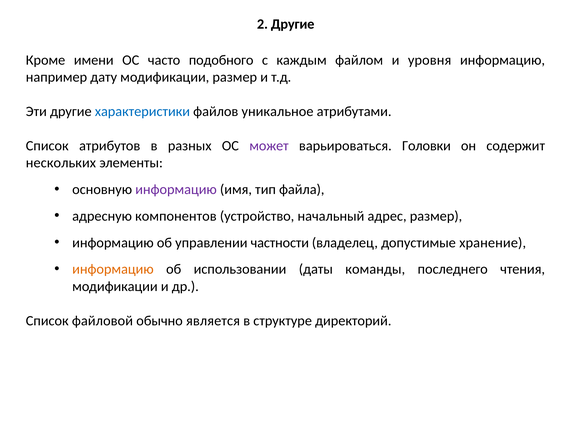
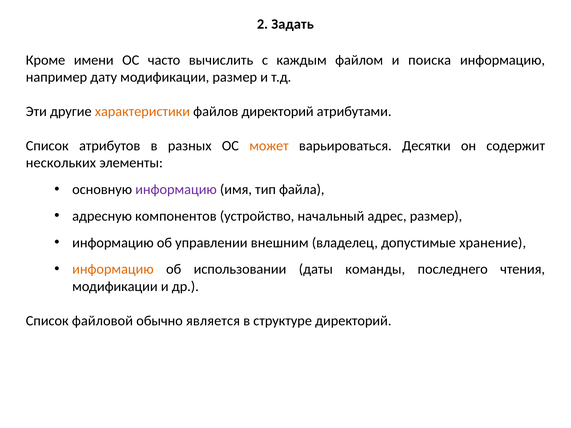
2 Другие: Другие -> Задать
подобного: подобного -> вычислить
уровня: уровня -> поиска
характеристики colour: blue -> orange
файлов уникальное: уникальное -> директорий
может colour: purple -> orange
Головки: Головки -> Десятки
частности: частности -> внешним
